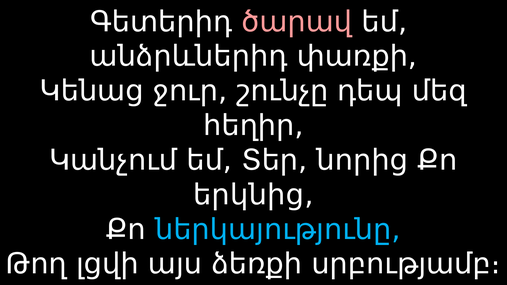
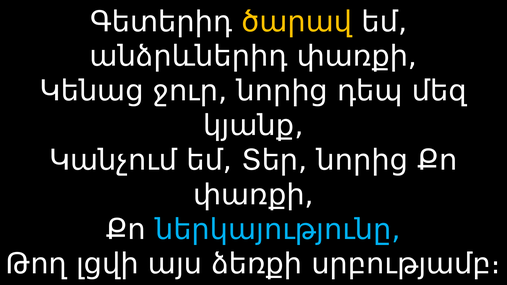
ծարավ colour: pink -> yellow
ջուր շունչը: շունչը -> նորից
հեղիր: հեղիր -> կյանք
երկնից at (253, 195): երկնից -> փառքի
